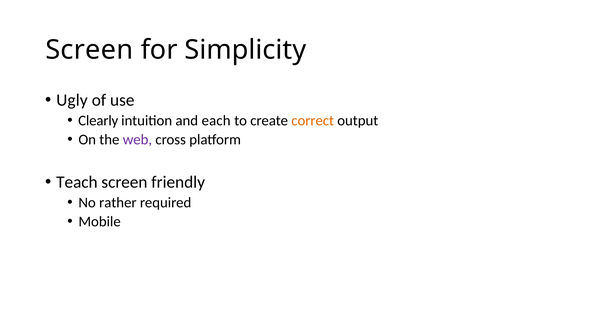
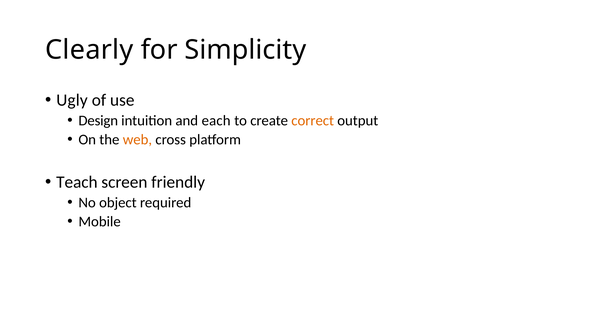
Screen at (89, 50): Screen -> Clearly
Clearly: Clearly -> Design
web colour: purple -> orange
rather: rather -> object
